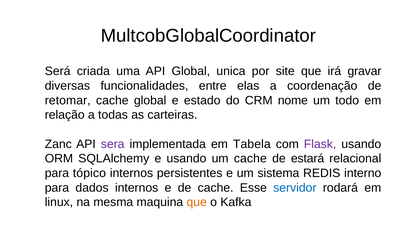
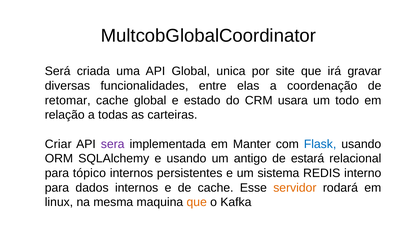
nome: nome -> usara
Zanc: Zanc -> Criar
Tabela: Tabela -> Manter
Flask colour: purple -> blue
um cache: cache -> antigo
servidor colour: blue -> orange
